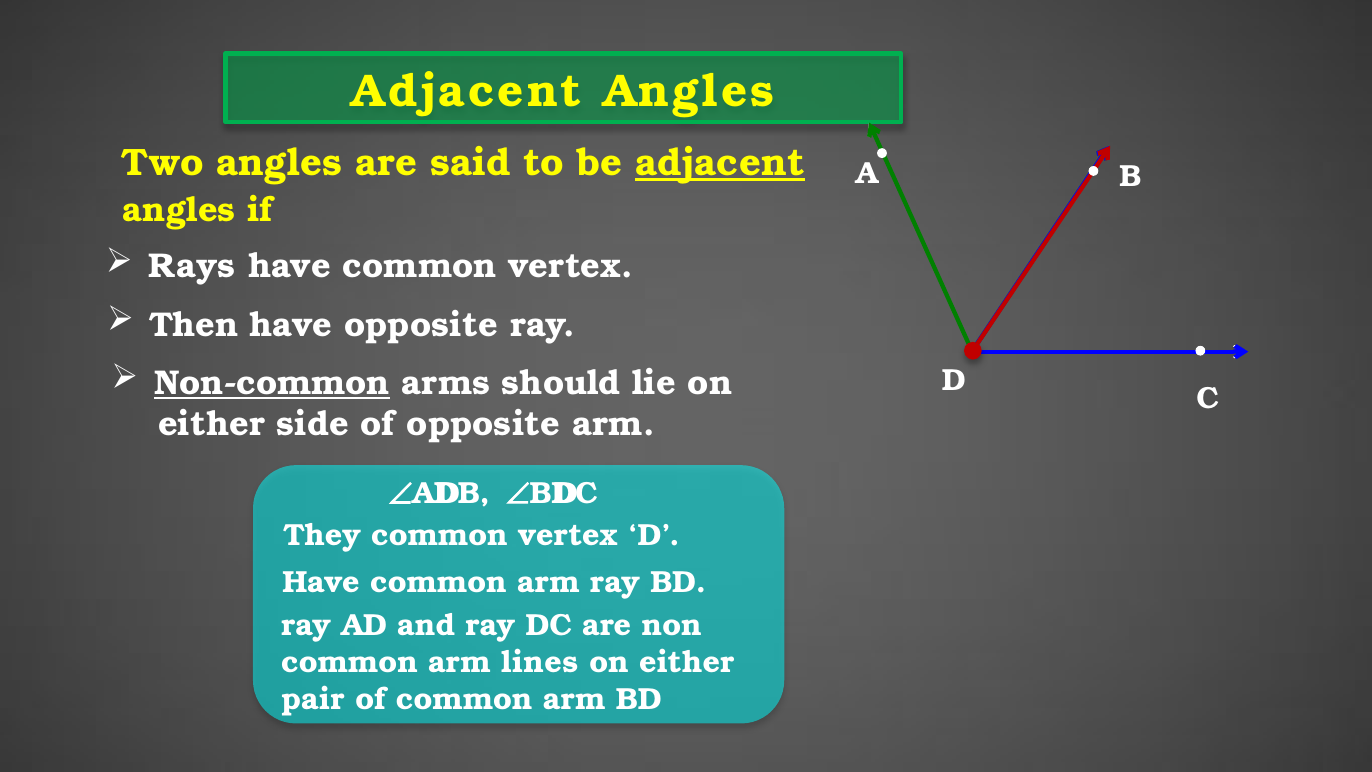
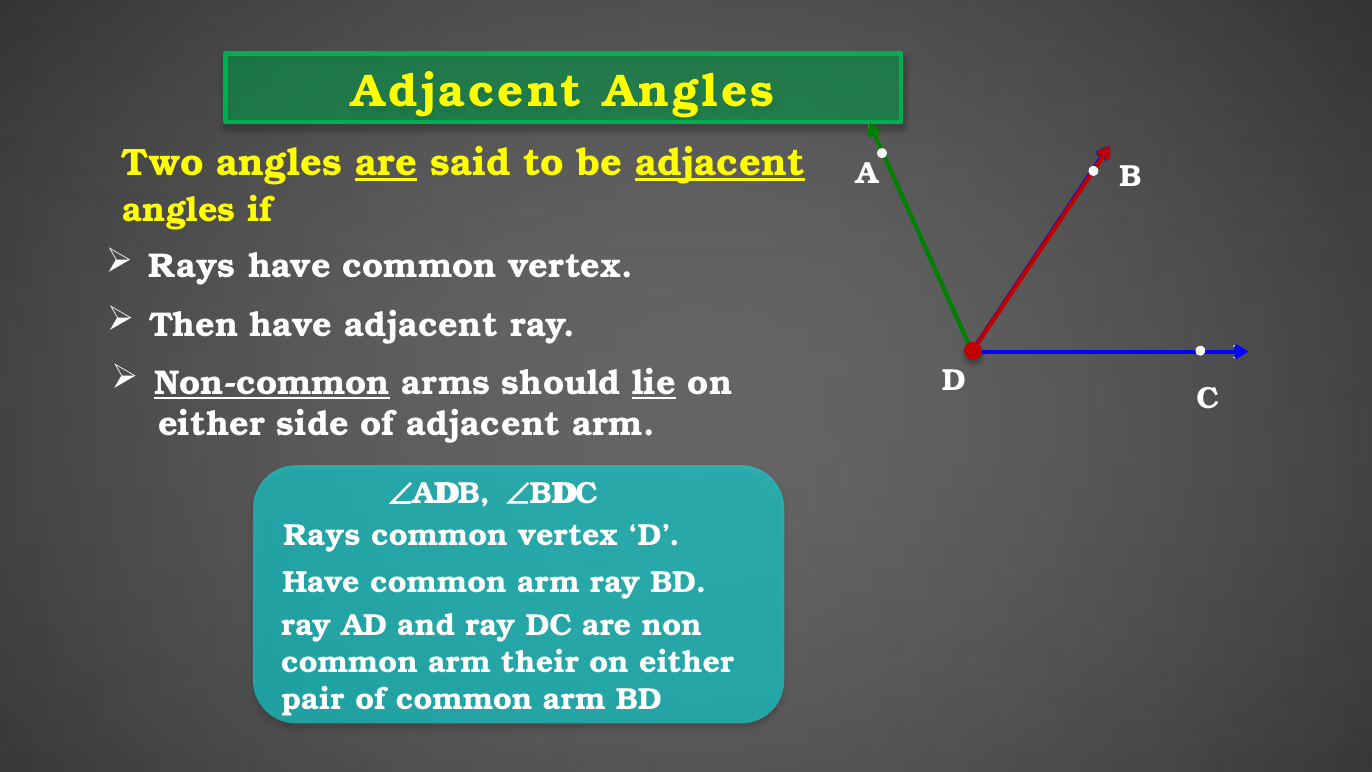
are at (386, 163) underline: none -> present
have opposite: opposite -> adjacent
lie underline: none -> present
of opposite: opposite -> adjacent
They at (322, 535): They -> Rays
lines: lines -> their
